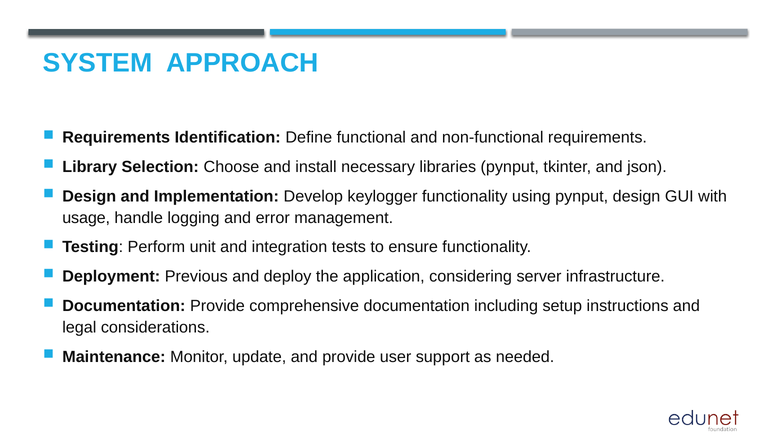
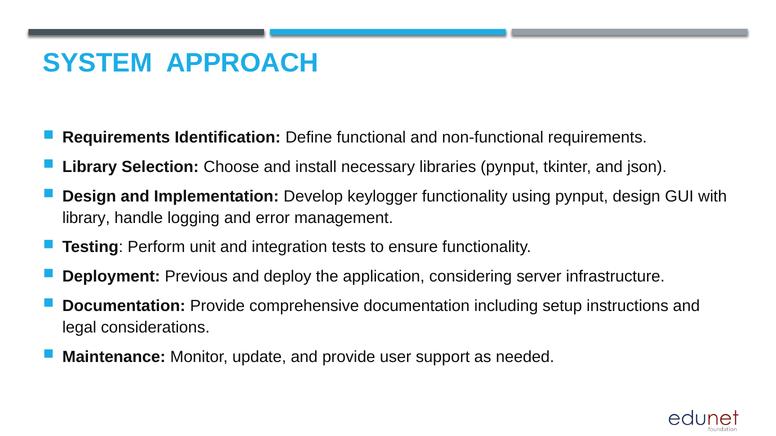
usage at (86, 218): usage -> library
